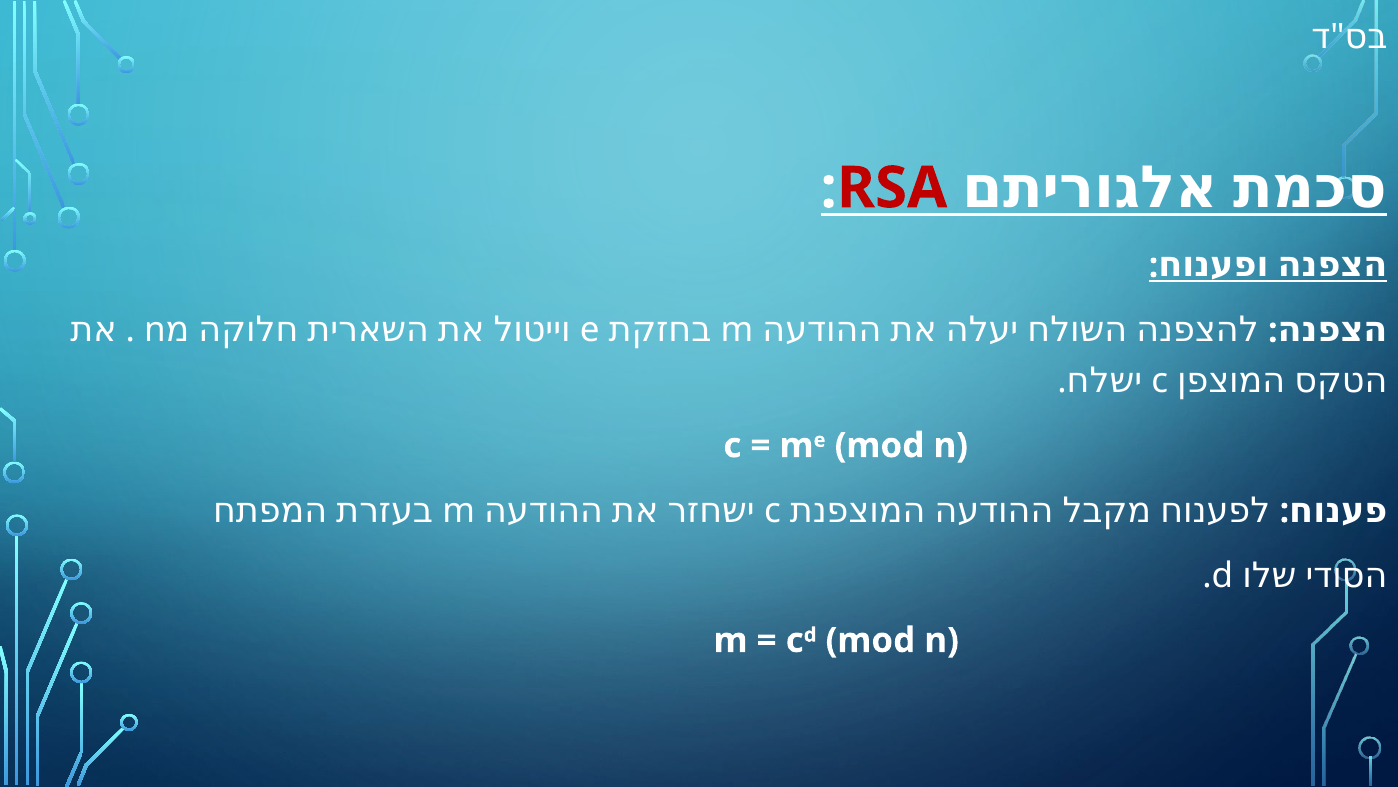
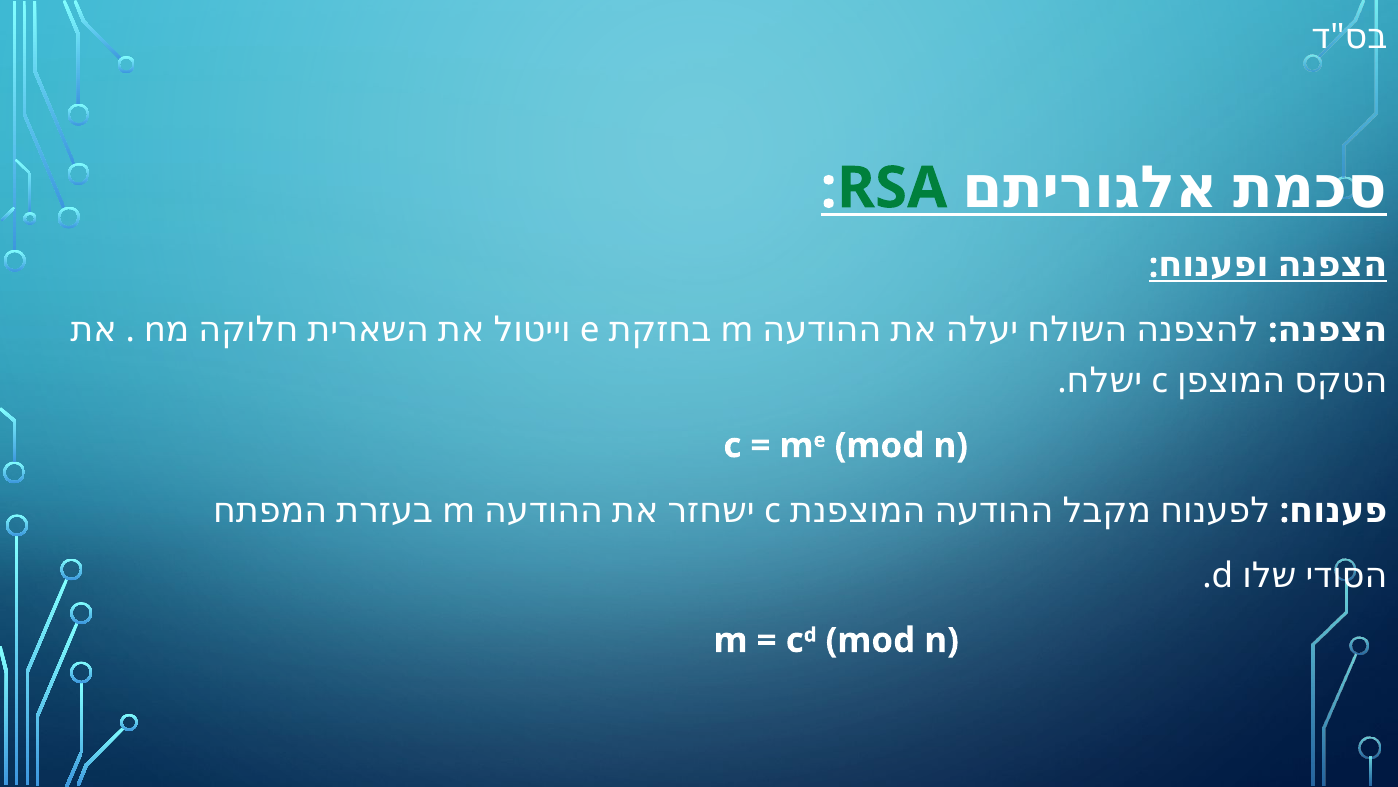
RSA colour: red -> green
